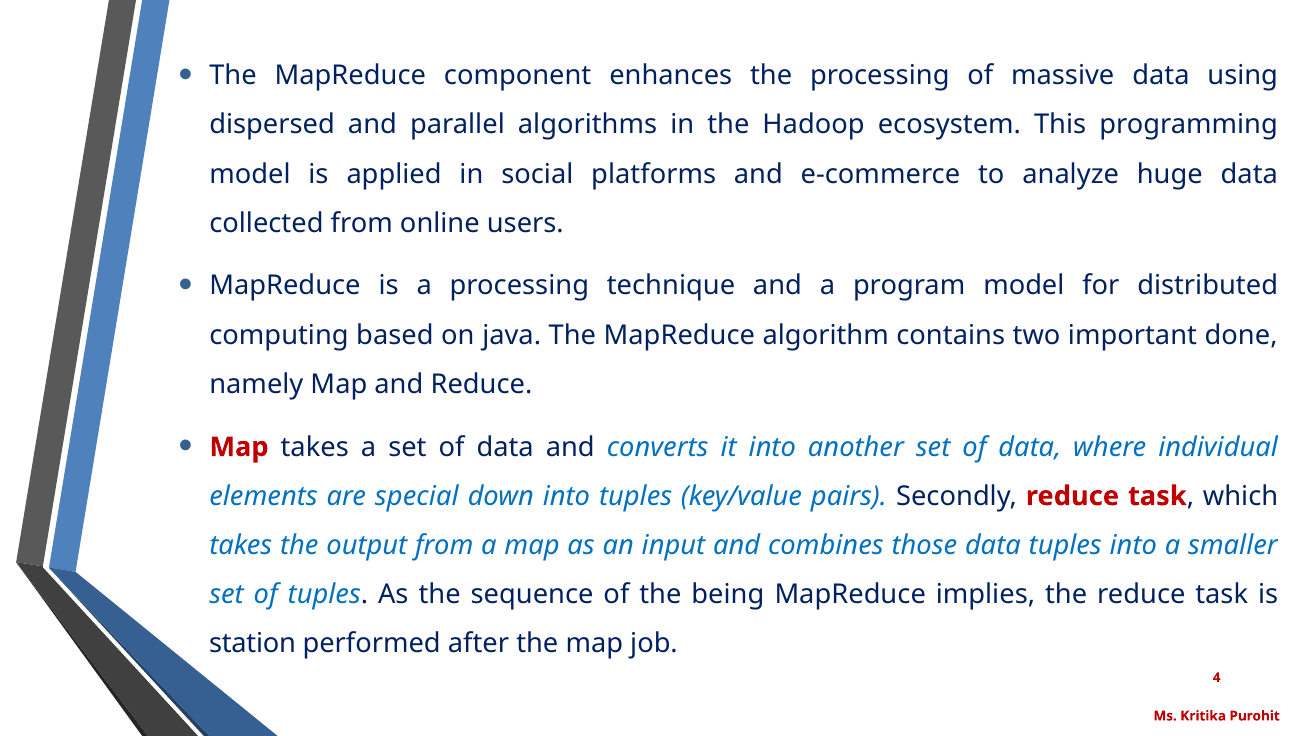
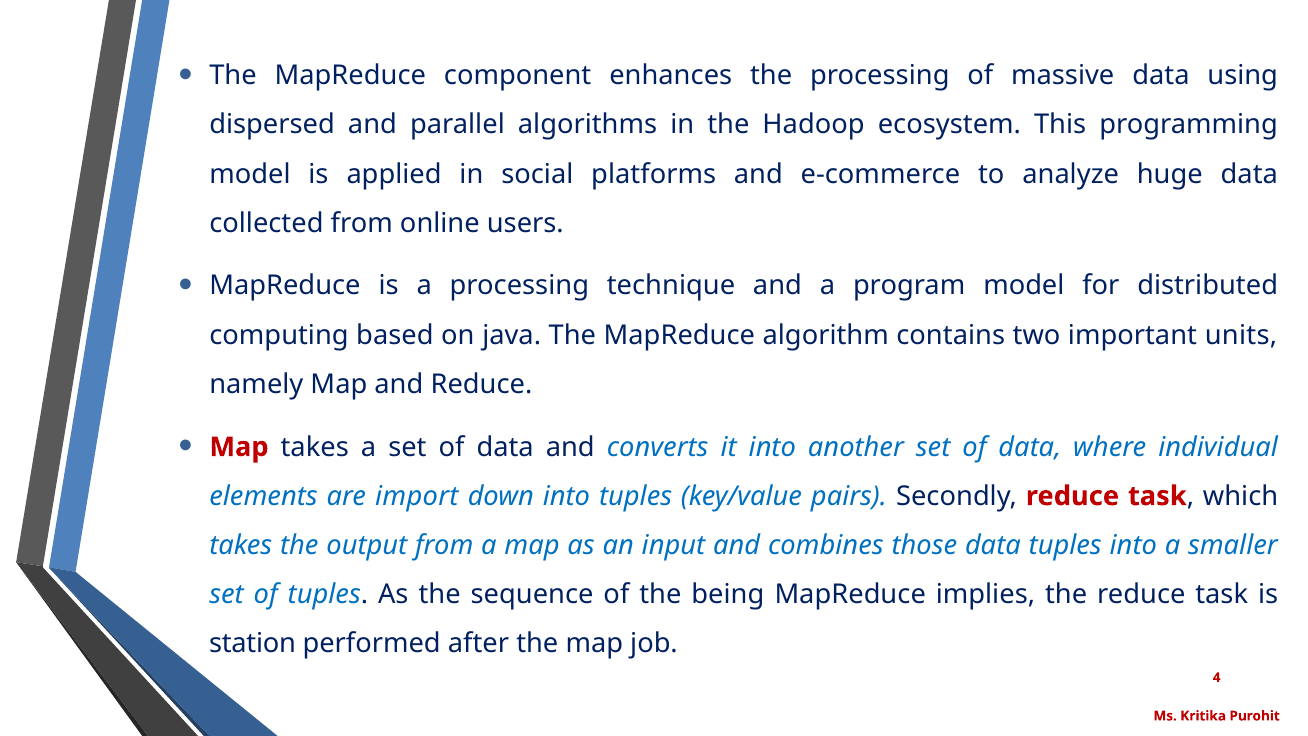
done: done -> units
special: special -> import
